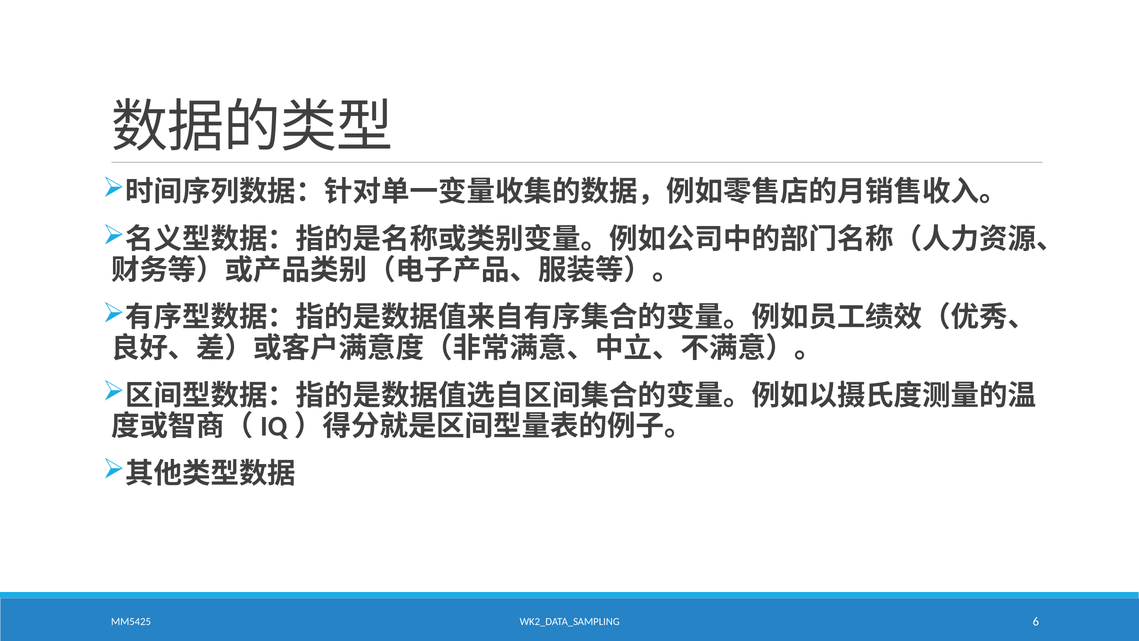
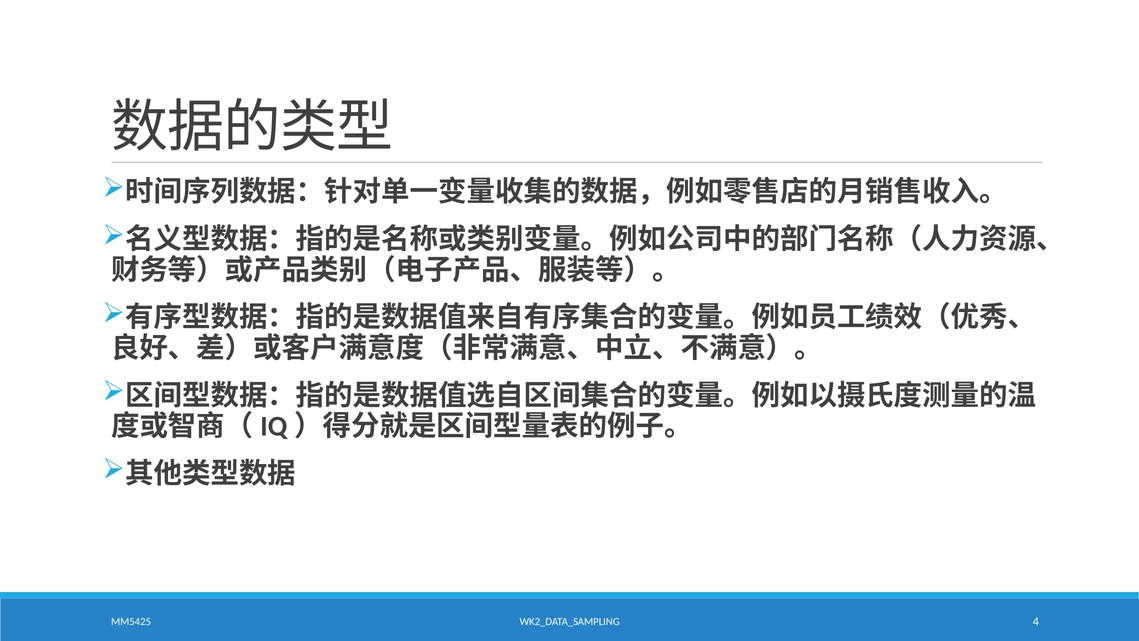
6: 6 -> 4
